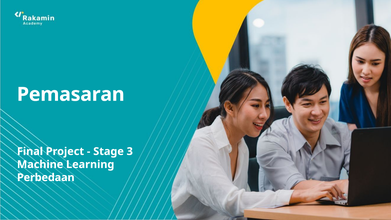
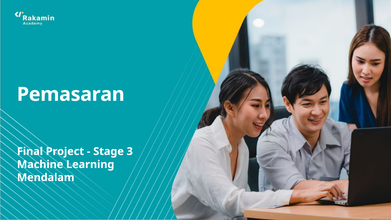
Perbedaan: Perbedaan -> Mendalam
